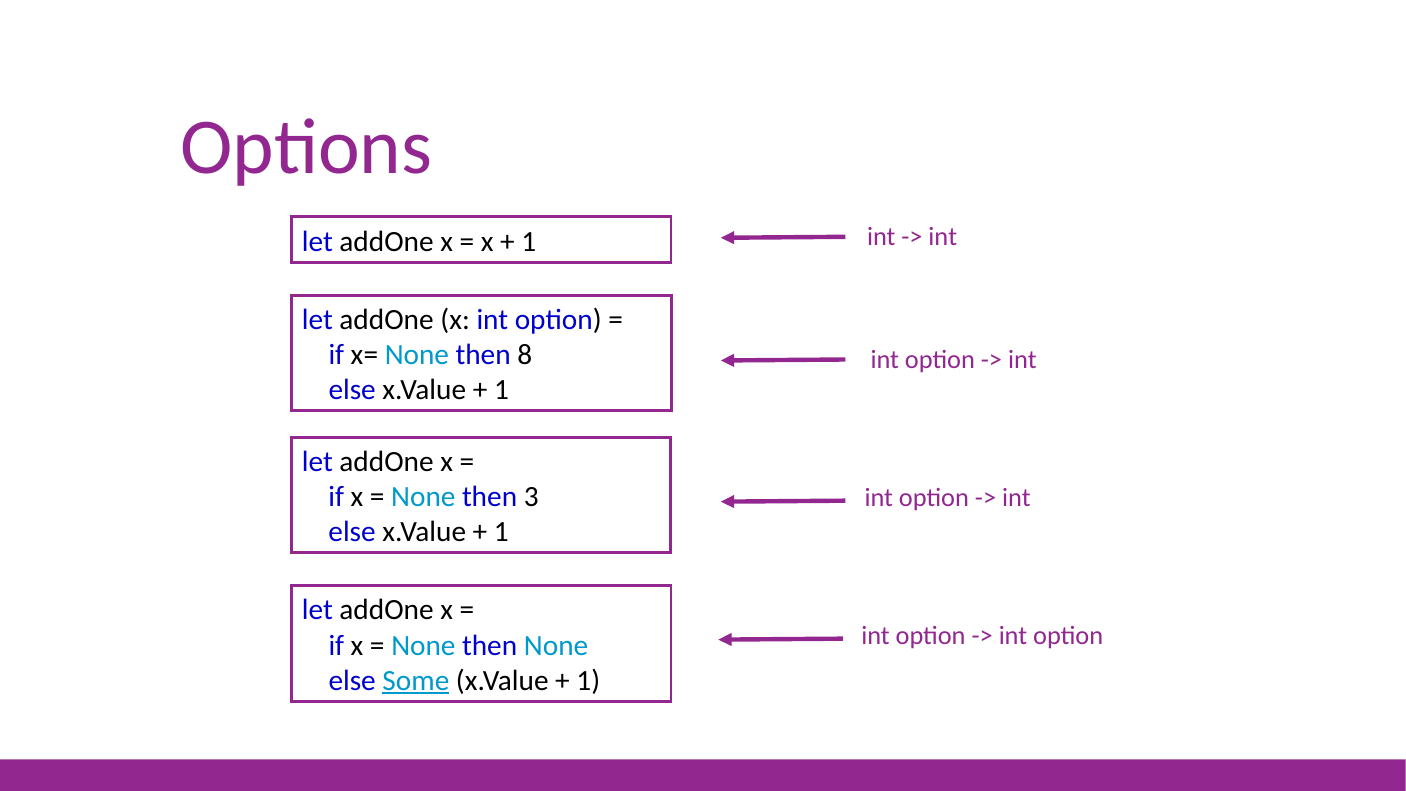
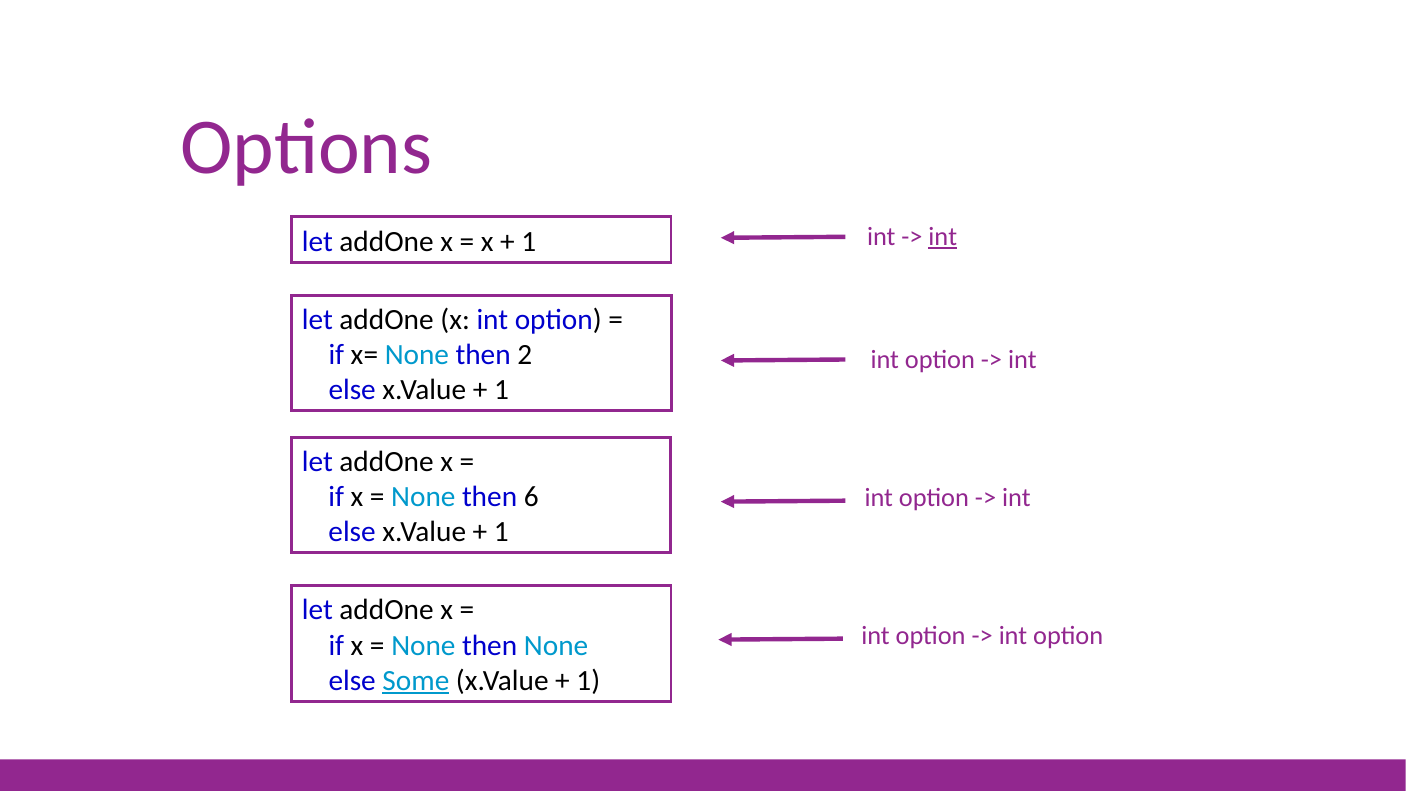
int at (943, 237) underline: none -> present
8: 8 -> 2
3: 3 -> 6
